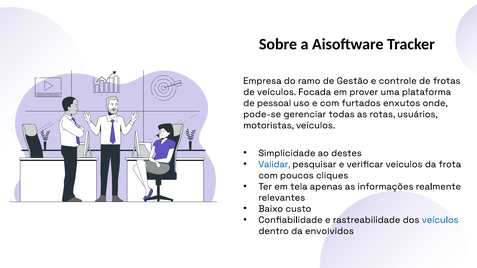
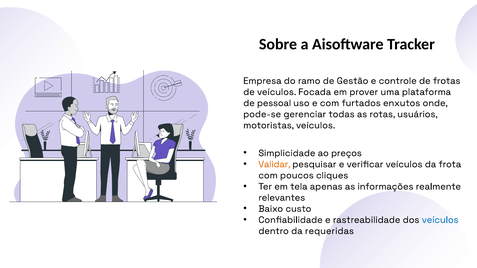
destes: destes -> preços
Validar colour: blue -> orange
envolvidos: envolvidos -> requeridas
